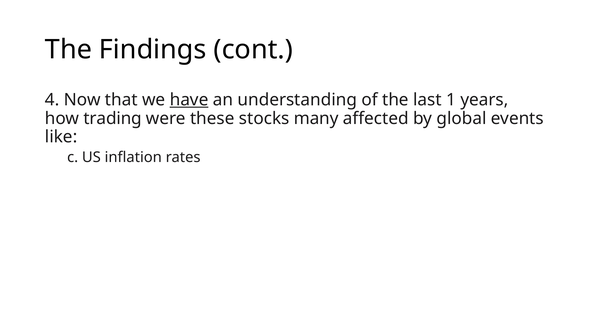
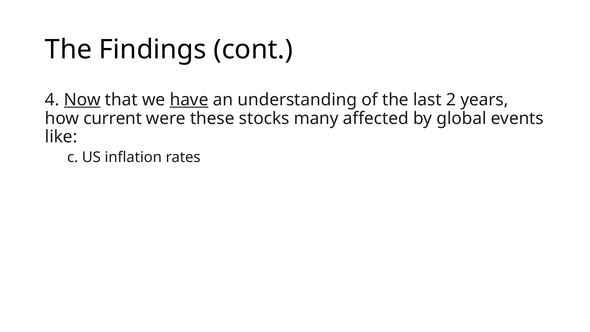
Now underline: none -> present
1: 1 -> 2
trading: trading -> current
